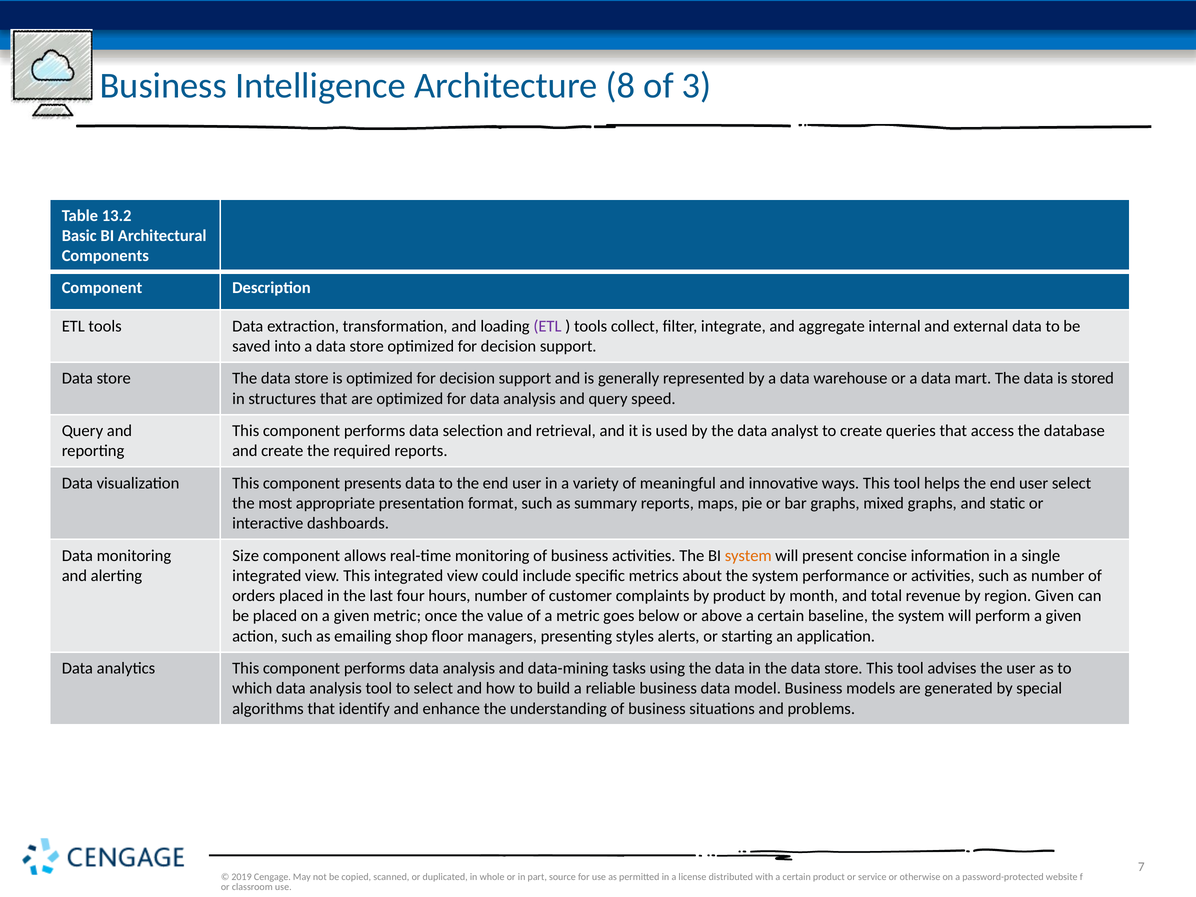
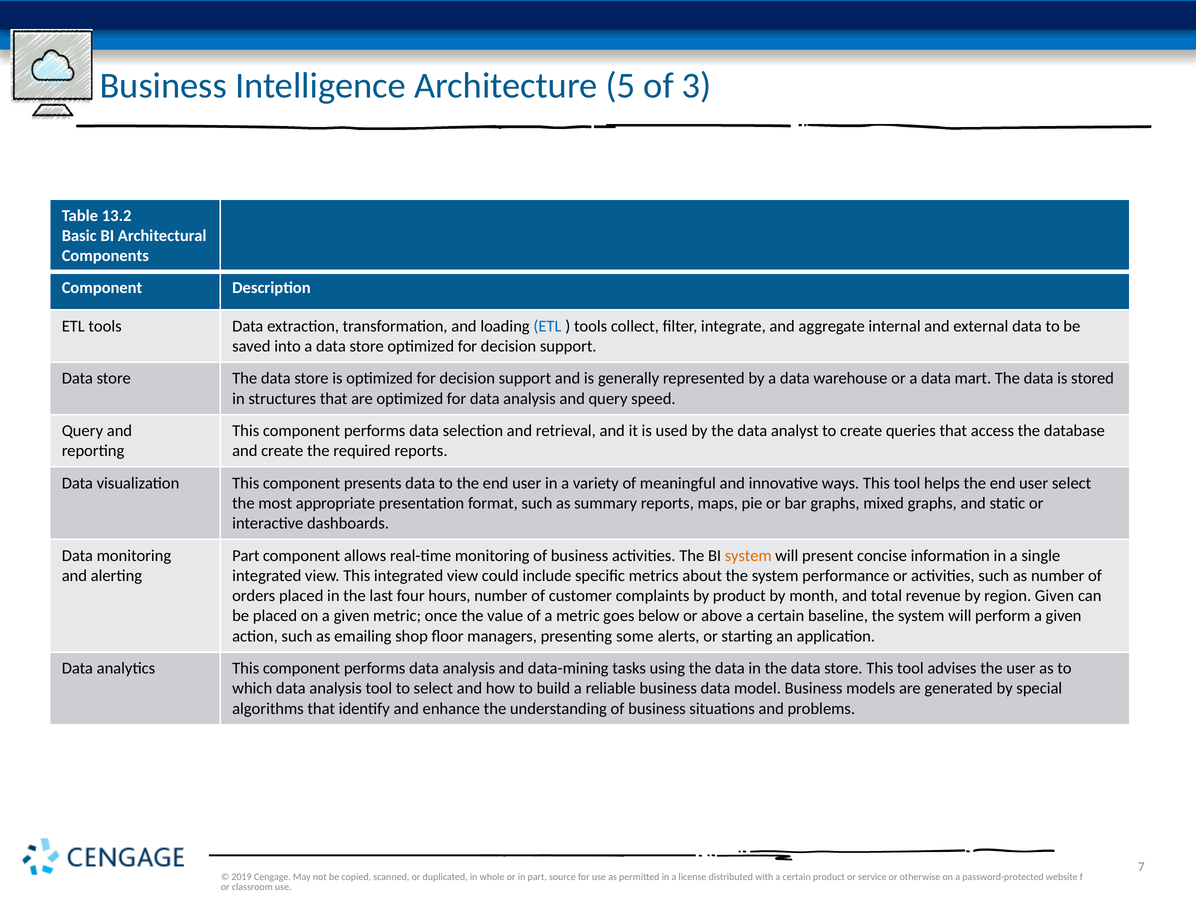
8: 8 -> 5
ETL at (547, 326) colour: purple -> blue
Size at (246, 556): Size -> Part
styles: styles -> some
